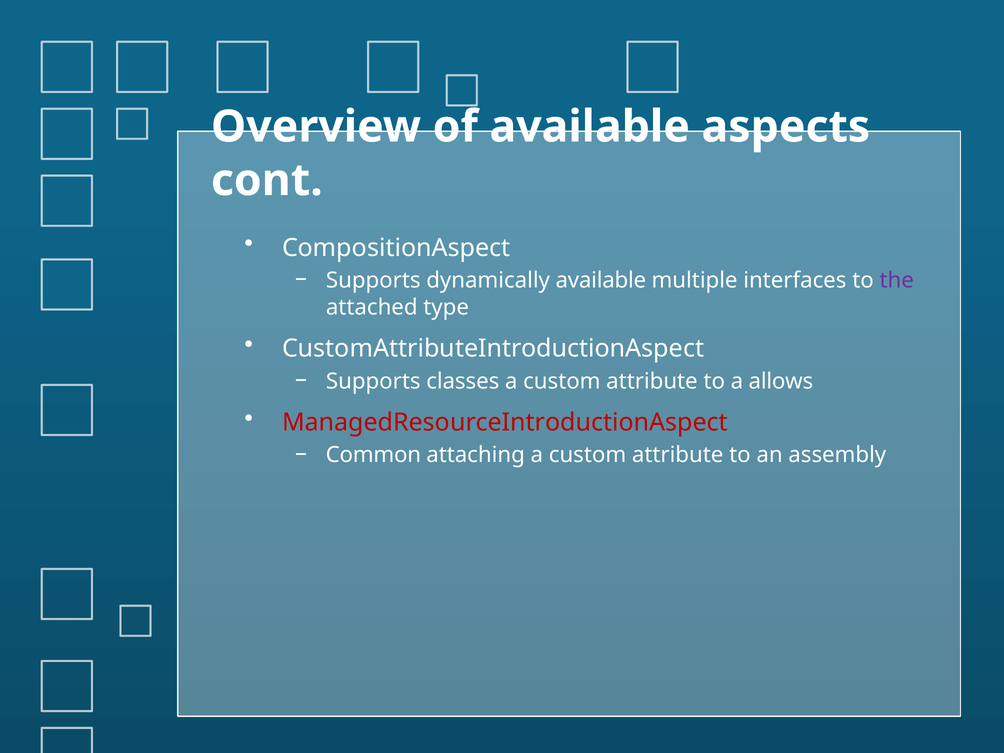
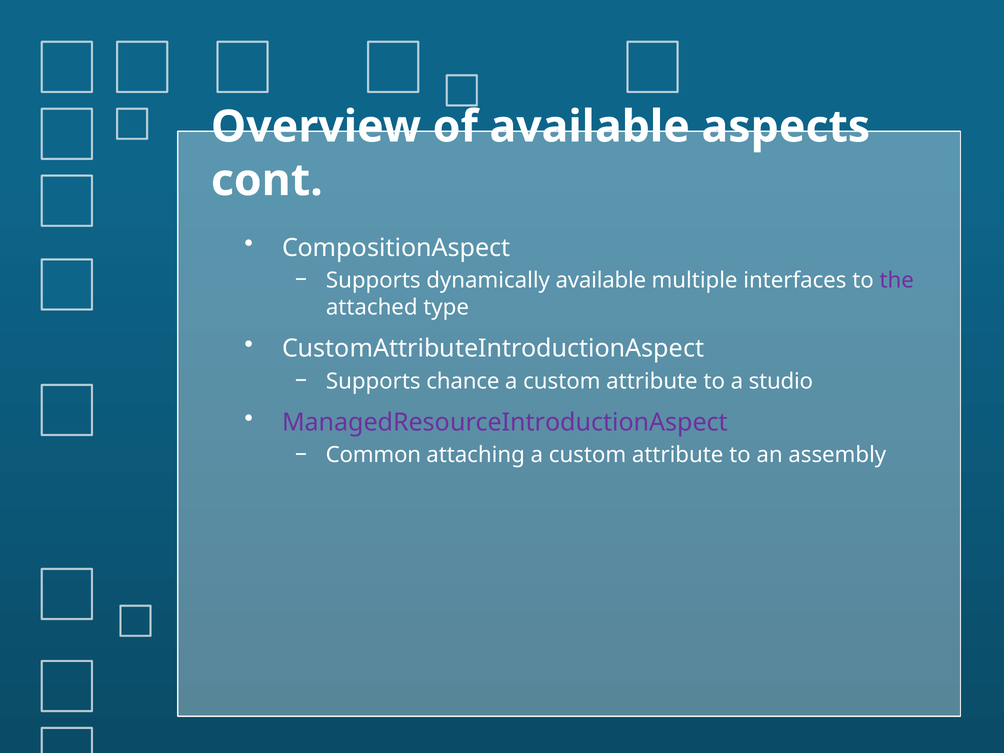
classes: classes -> chance
allows: allows -> studio
ManagedResourceIntroductionAspect colour: red -> purple
